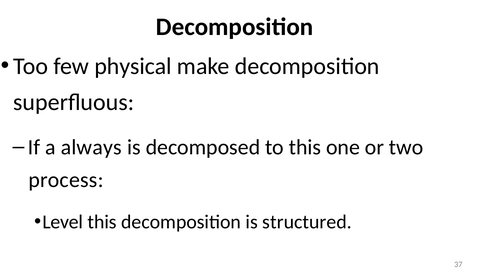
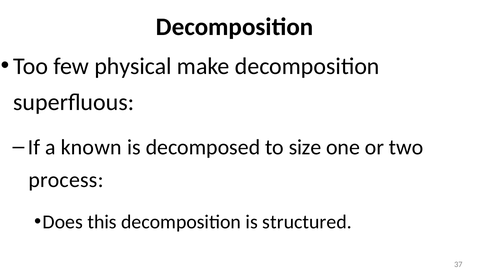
always: always -> known
to this: this -> size
Level: Level -> Does
